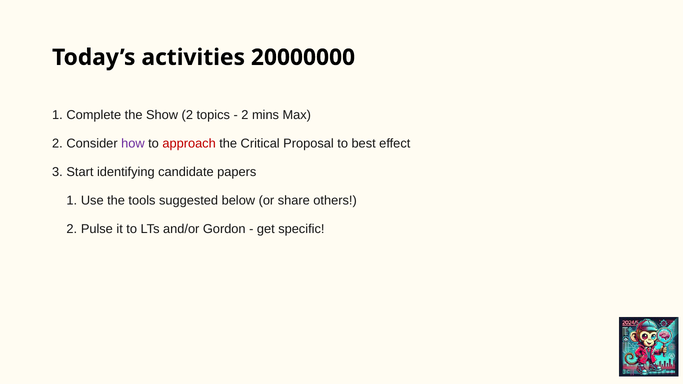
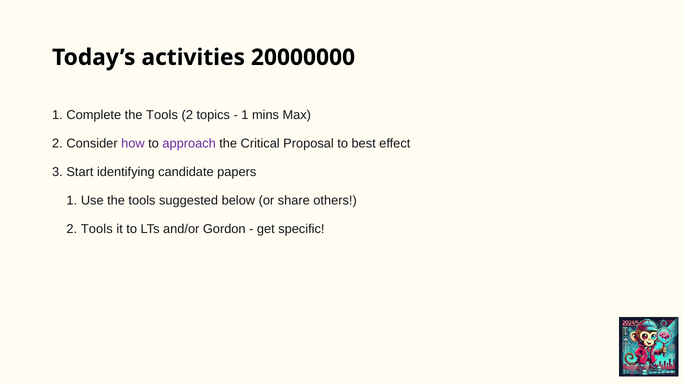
Complete the Show: Show -> Tools
2 at (245, 115): 2 -> 1
approach colour: red -> purple
2 Pulse: Pulse -> Tools
